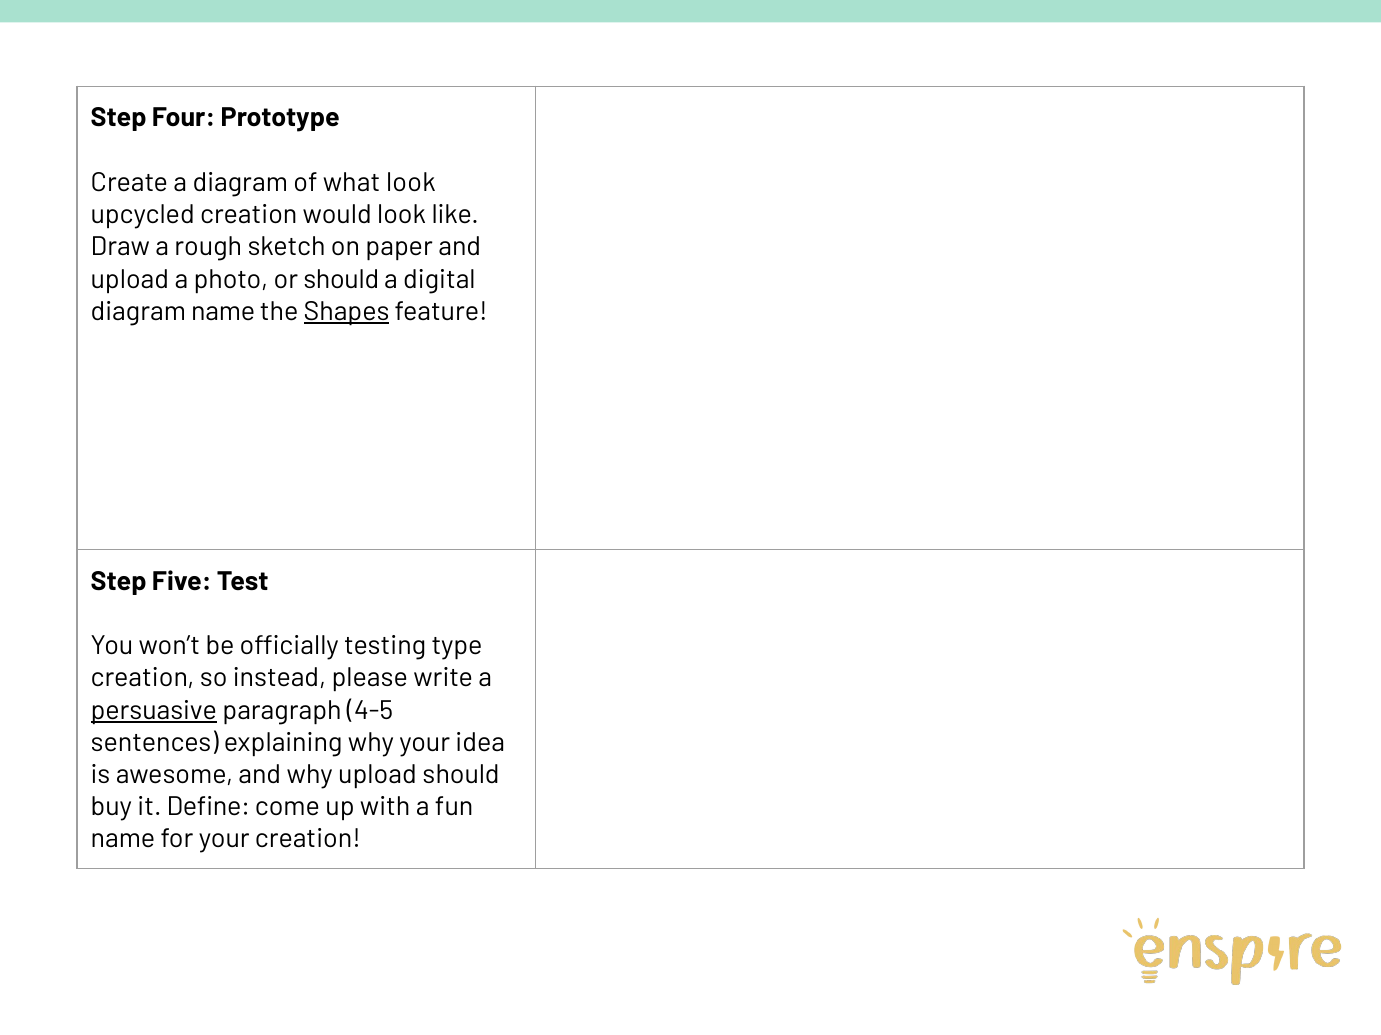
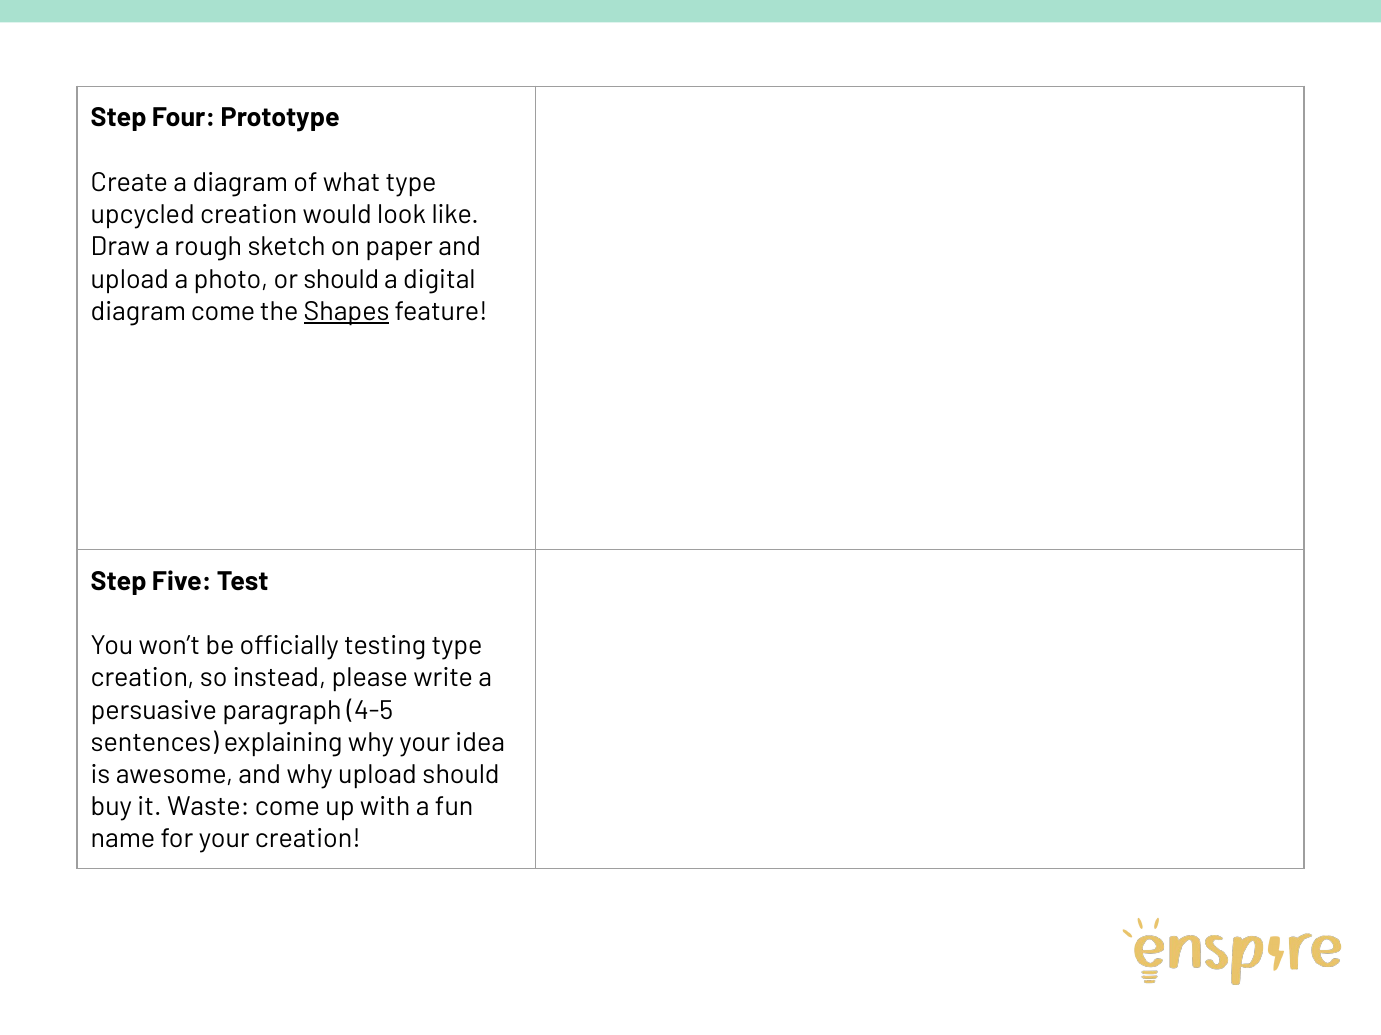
what look: look -> type
diagram name: name -> come
persuasive underline: present -> none
Define: Define -> Waste
